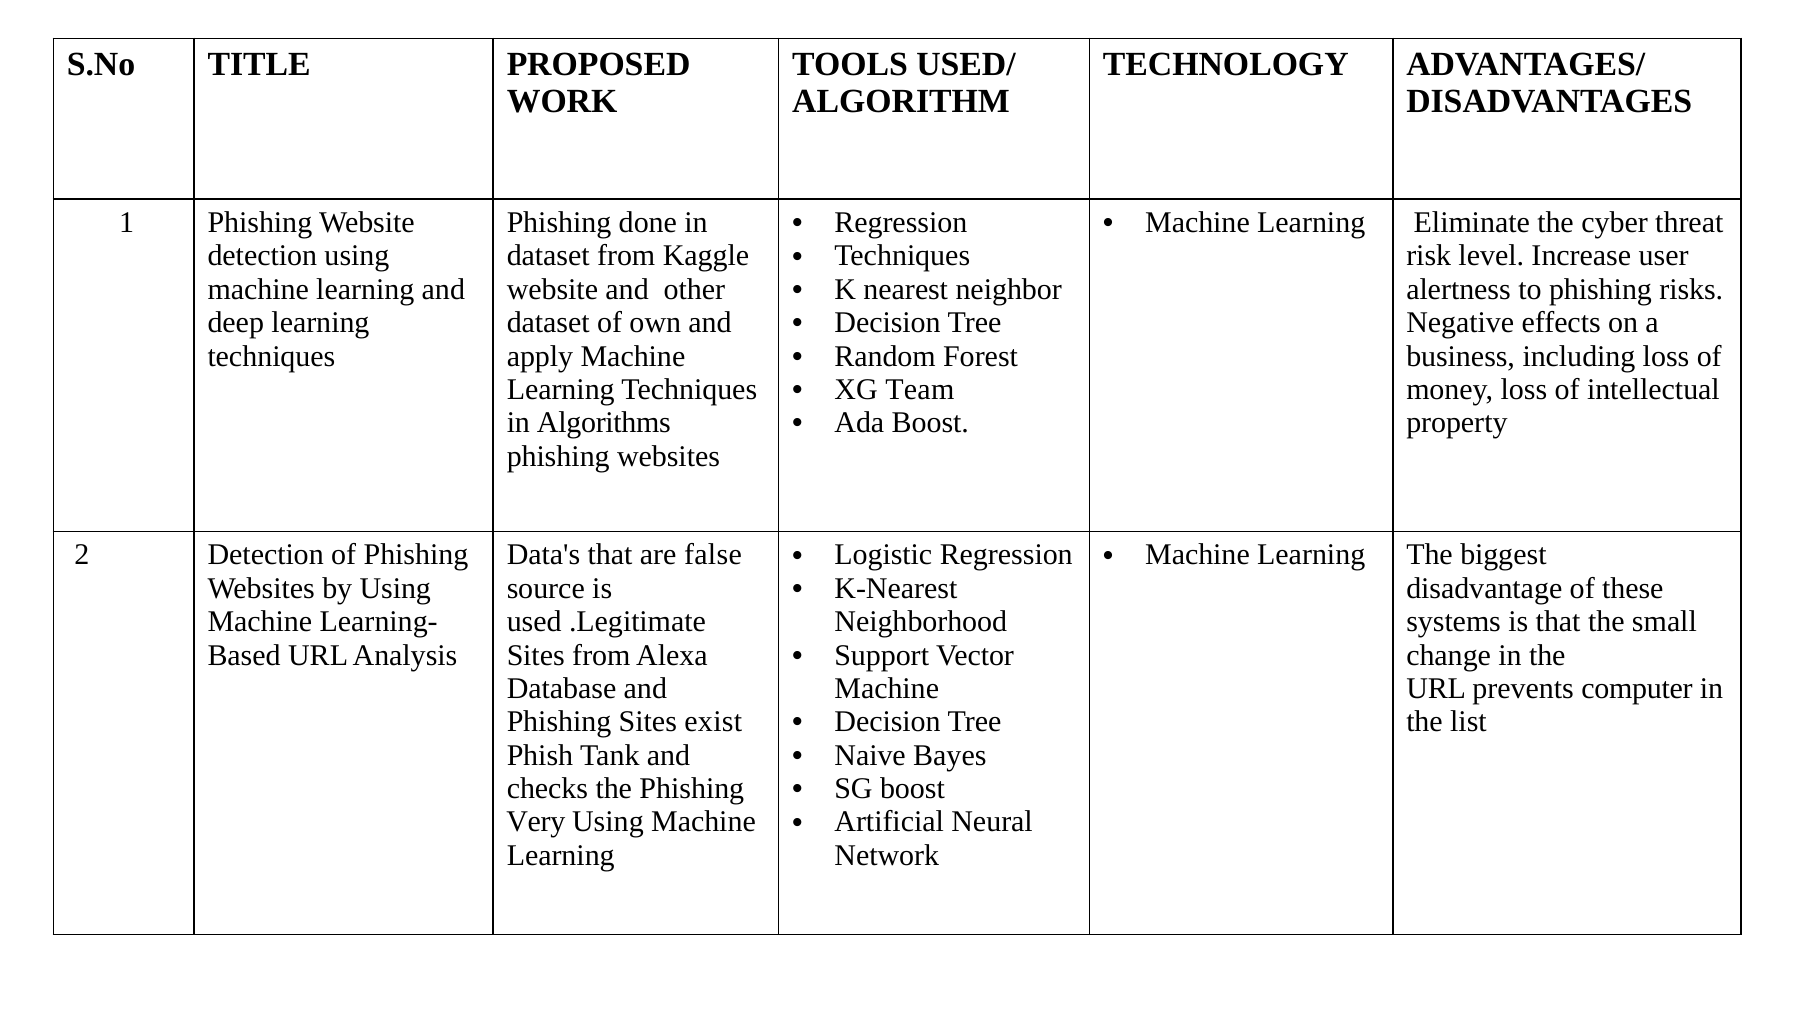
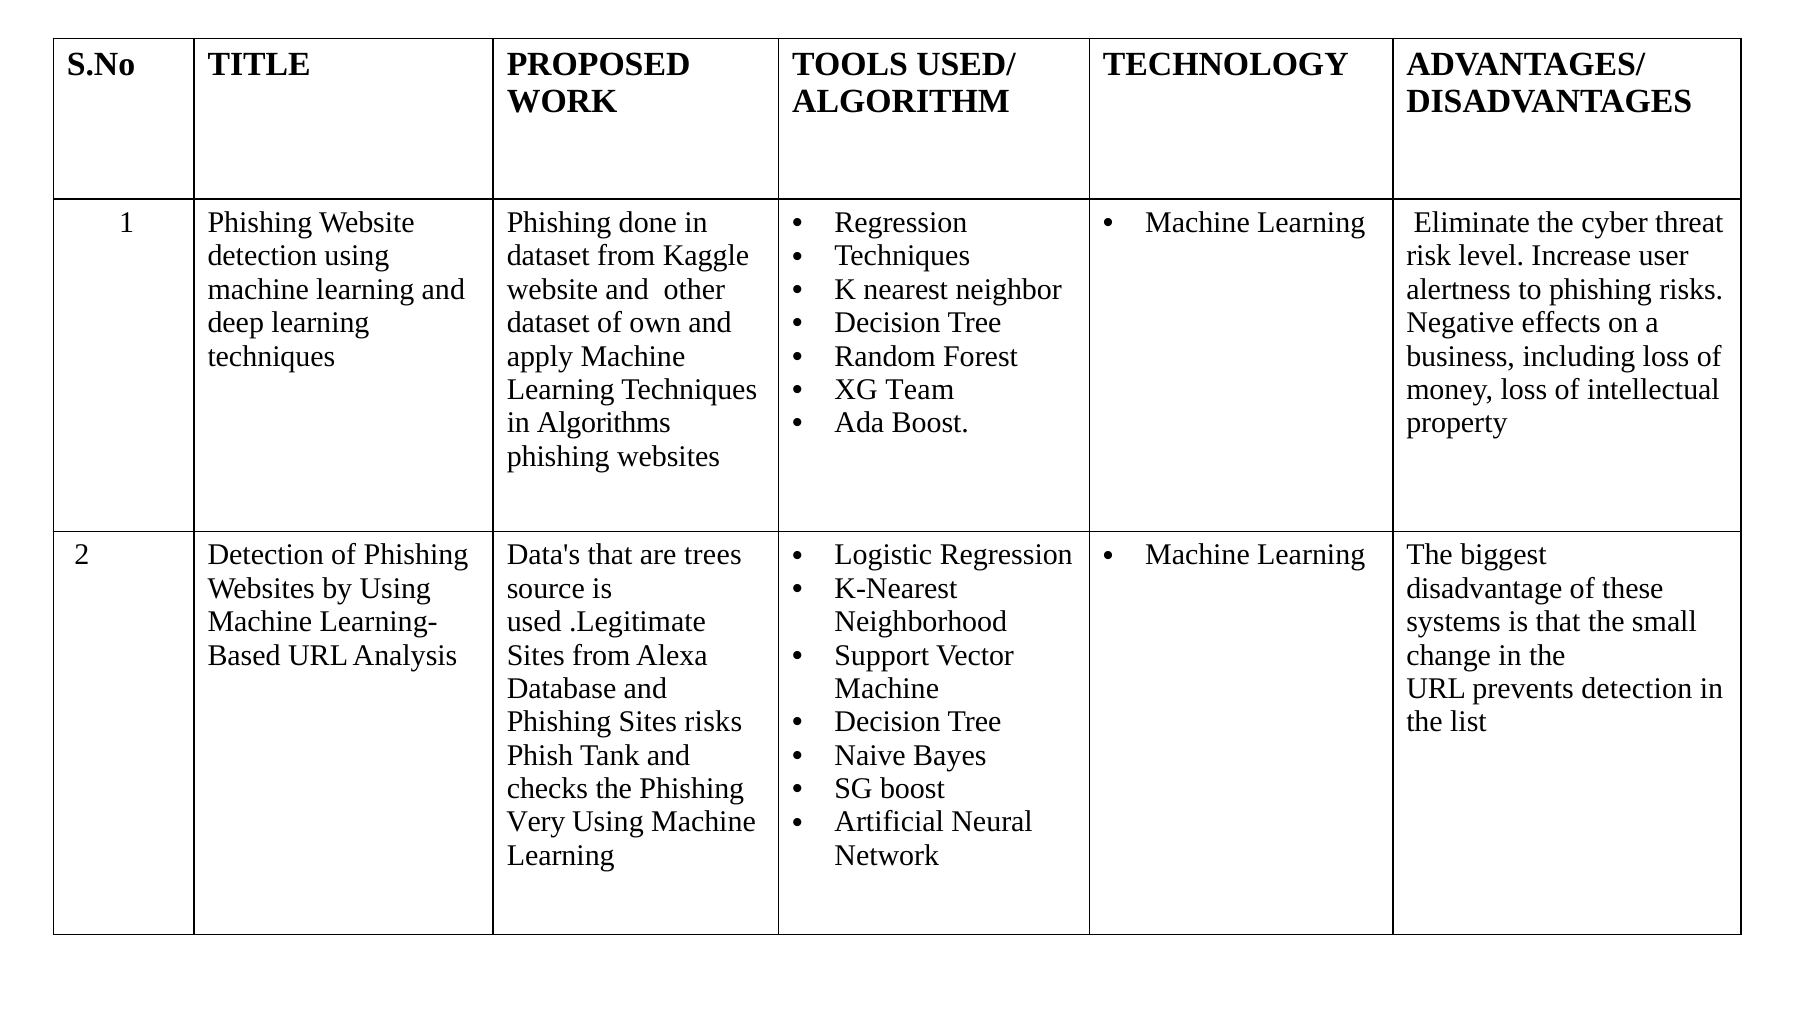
false: false -> trees
prevents computer: computer -> detection
Sites exist: exist -> risks
